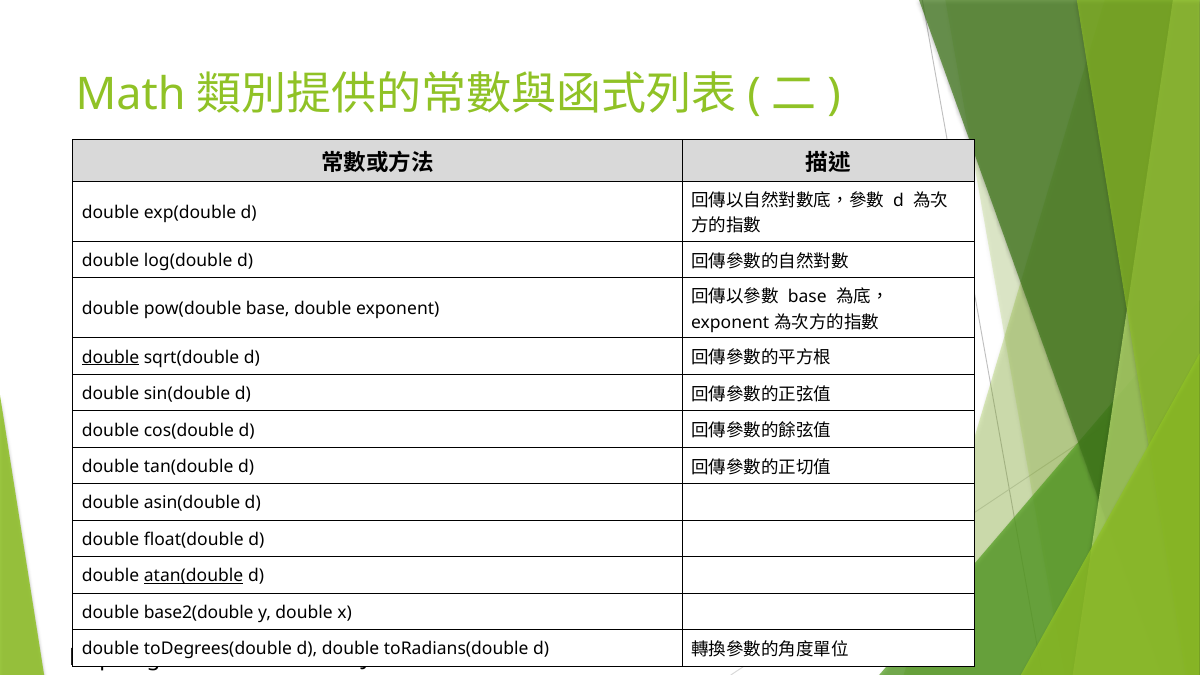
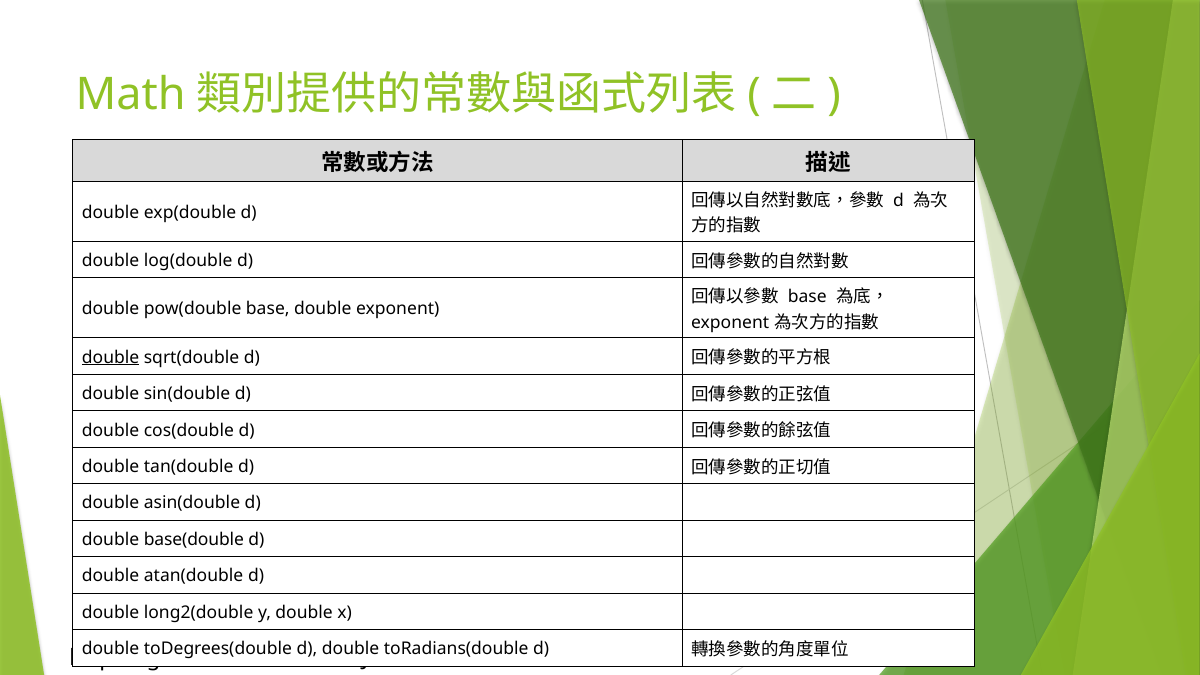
float(double: float(double -> base(double
atan(double underline: present -> none
base2(double: base2(double -> long2(double
